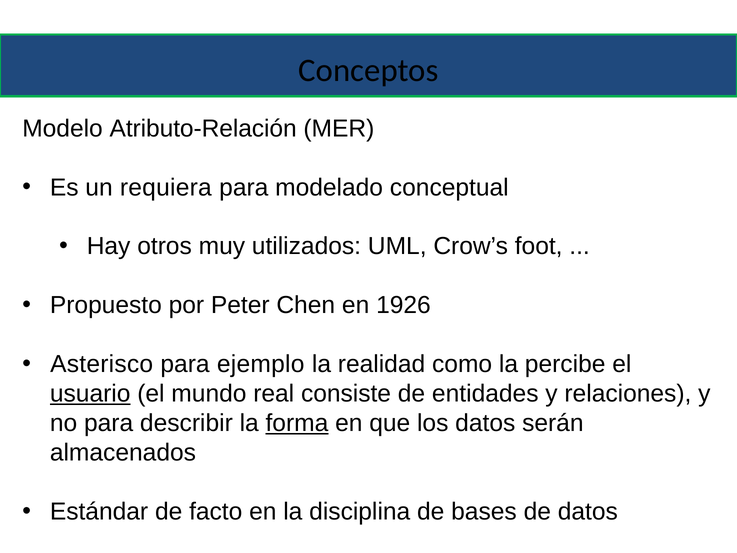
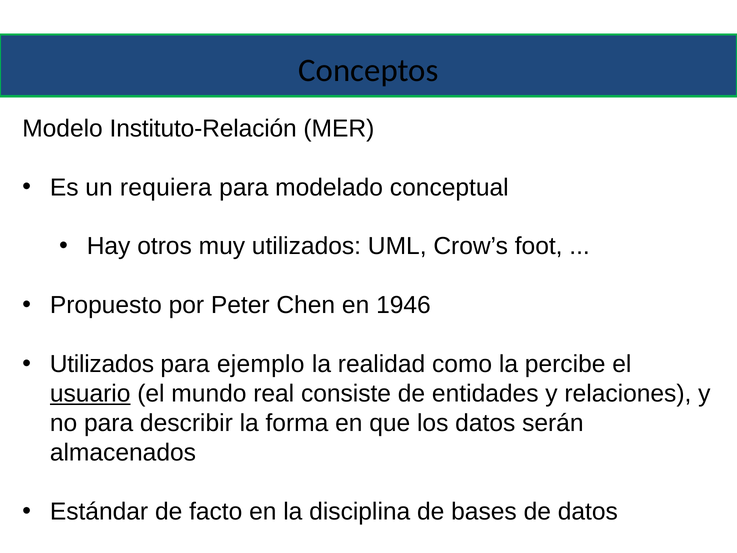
Atributo-Relación: Atributo-Relación -> Instituto-Relación
1926: 1926 -> 1946
Asterisco at (102, 364): Asterisco -> Utilizados
forma underline: present -> none
